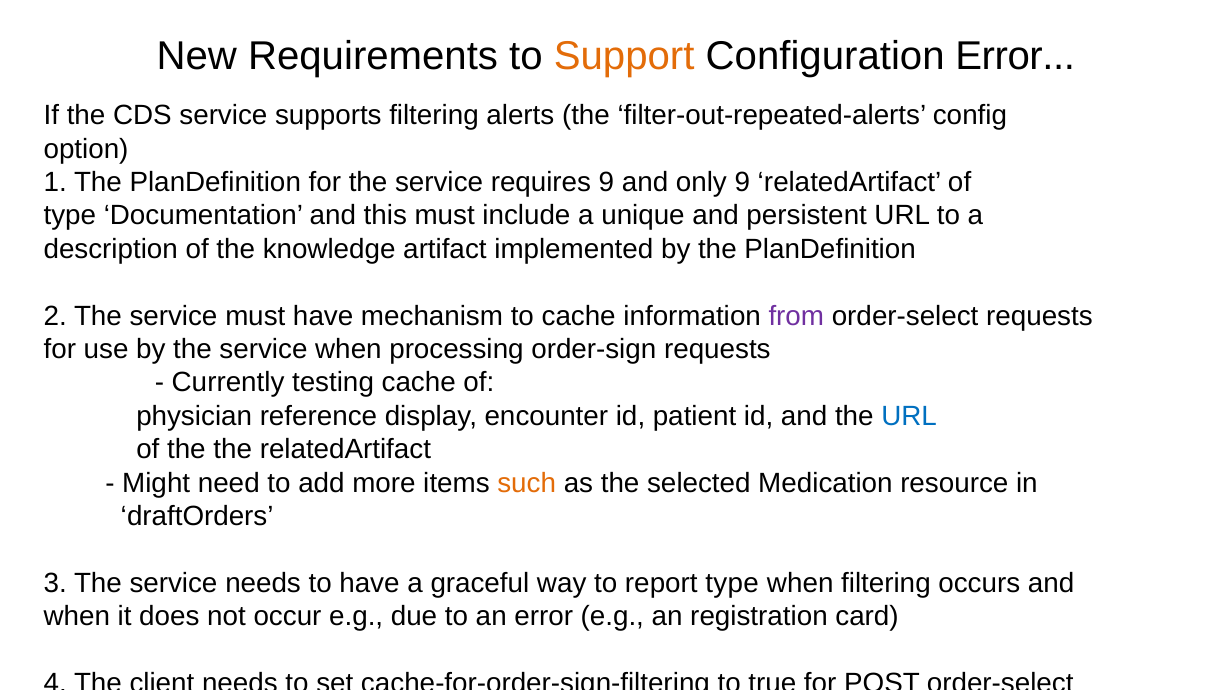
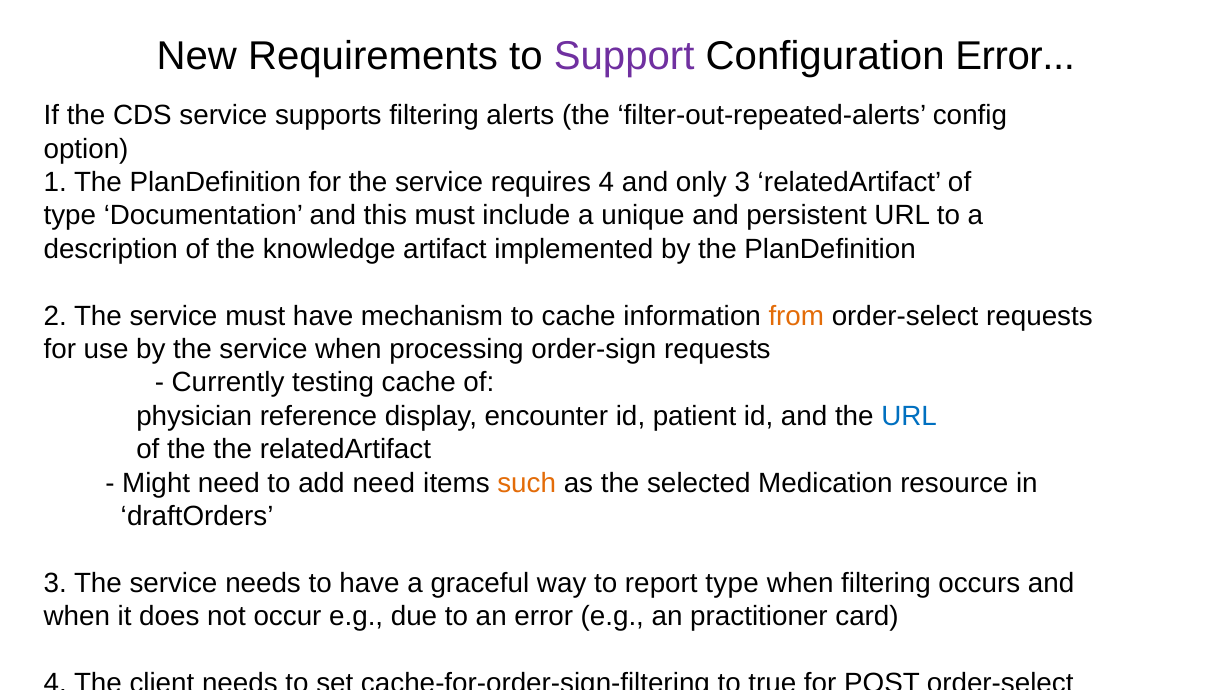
Support colour: orange -> purple
requires 9: 9 -> 4
only 9: 9 -> 3
from colour: purple -> orange
add more: more -> need
registration: registration -> practitioner
